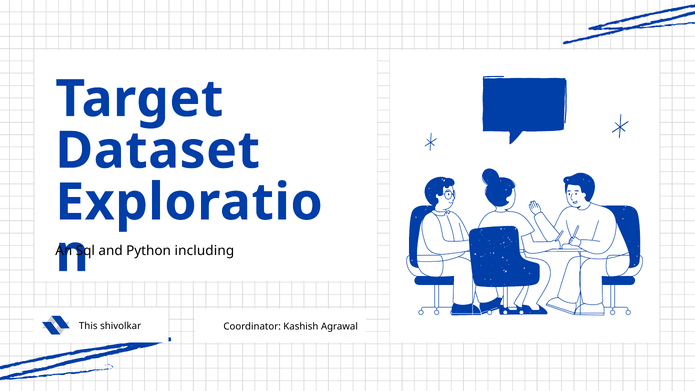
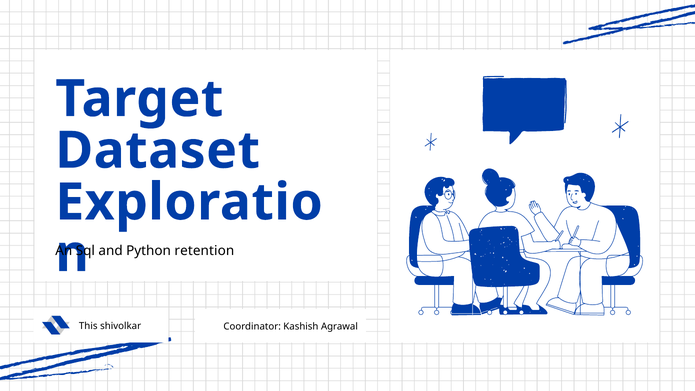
including: including -> retention
